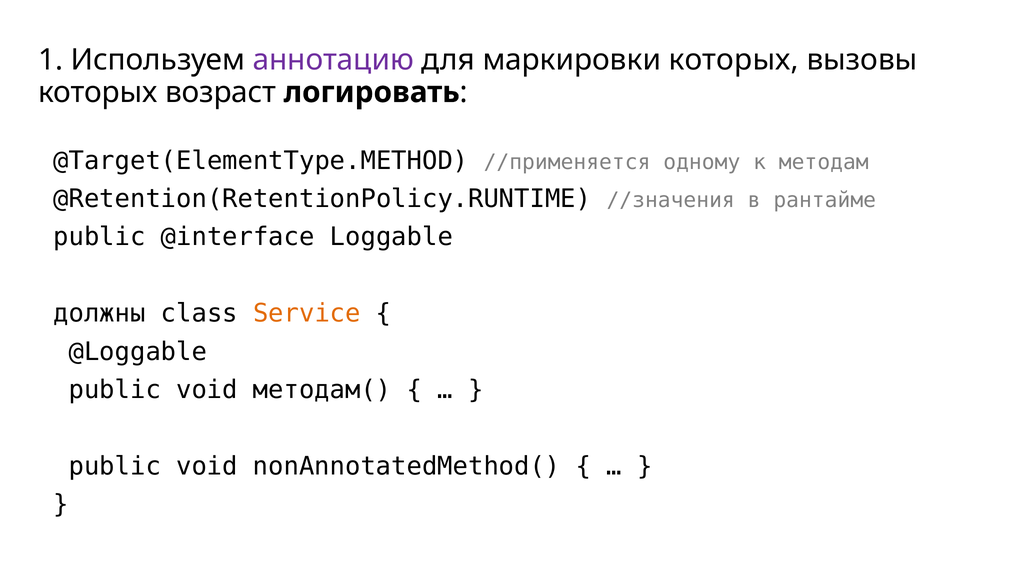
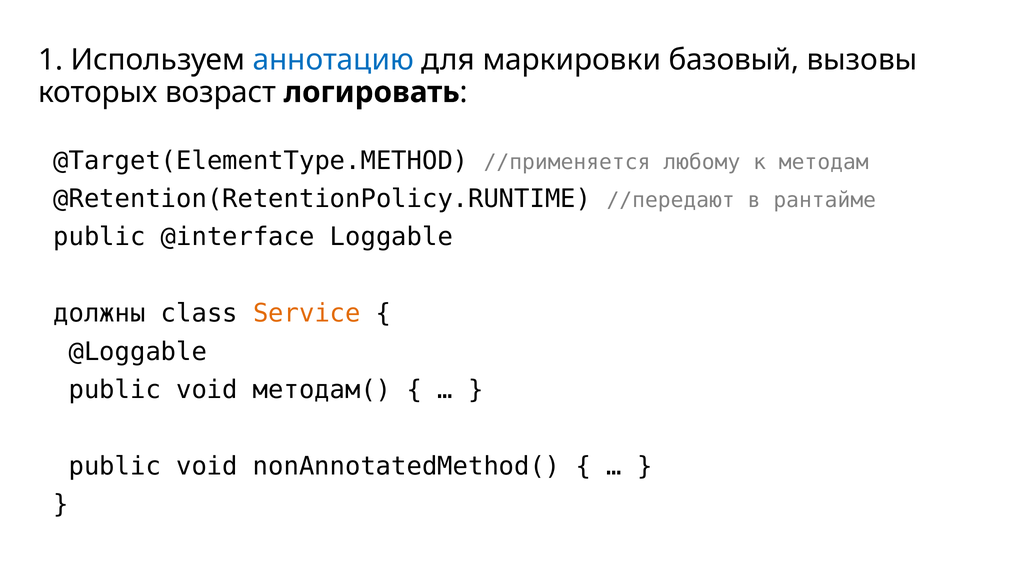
аннотацию colour: purple -> blue
маркировки которых: которых -> базовый
одному: одному -> любому
//значения: //значения -> //передают
